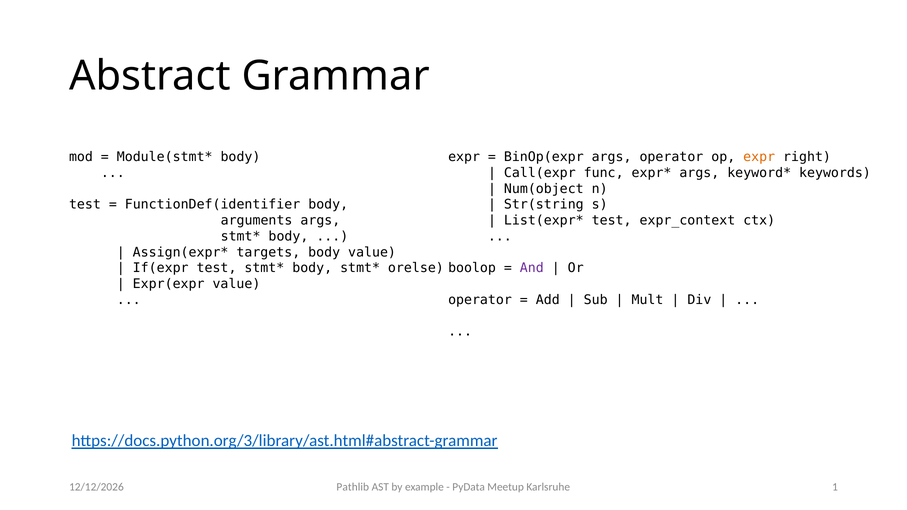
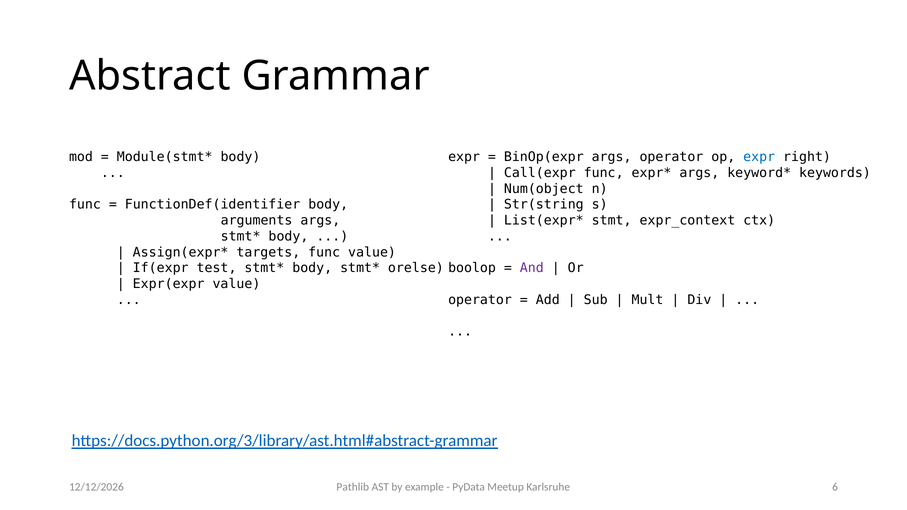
expr at (759, 157) colour: orange -> blue
test at (85, 205): test -> func
test at (612, 221): test -> stmt
targets body: body -> func
1: 1 -> 6
